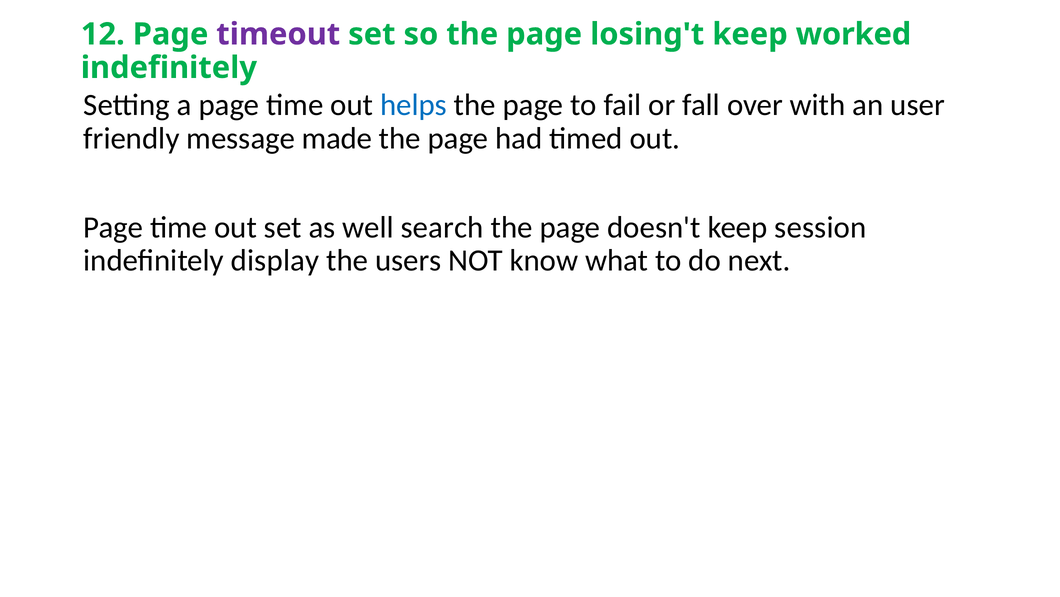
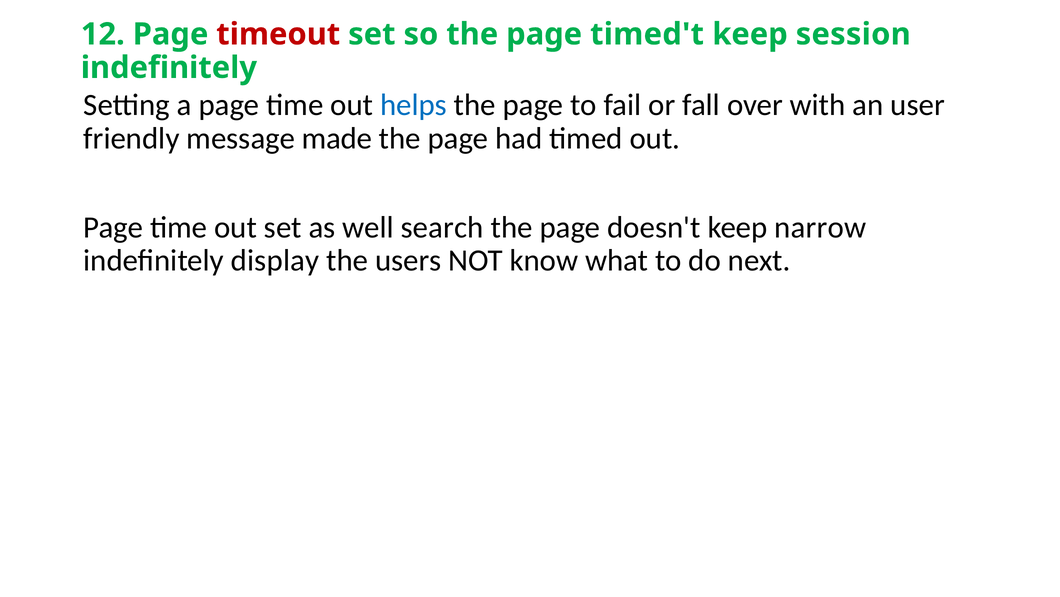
timeout colour: purple -> red
losing't: losing't -> timed't
worked: worked -> session
session: session -> narrow
